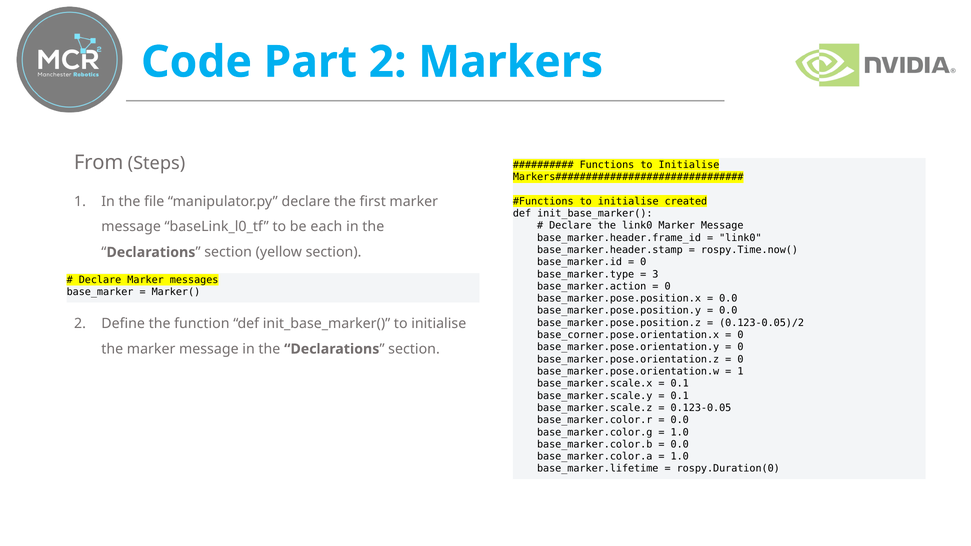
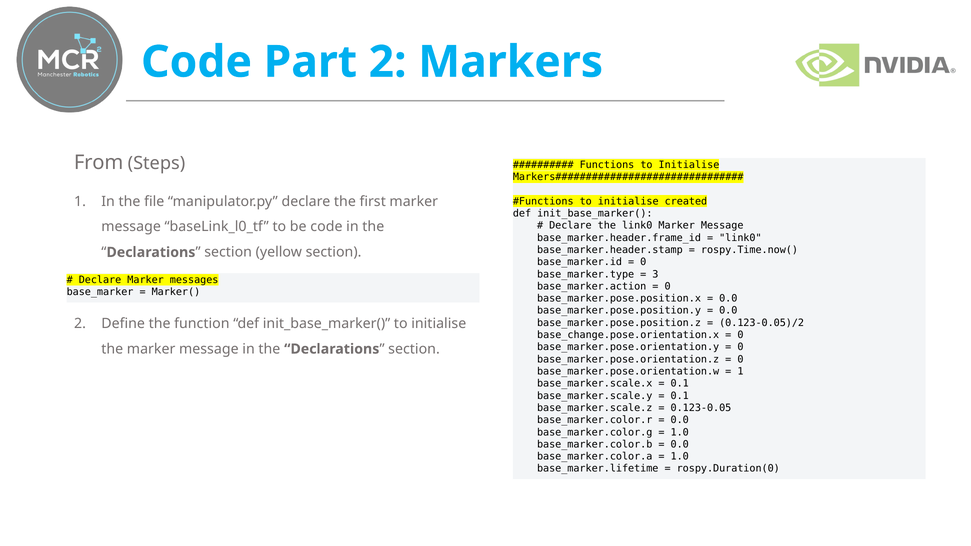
be each: each -> code
base_corner.pose.orientation.x: base_corner.pose.orientation.x -> base_change.pose.orientation.x
